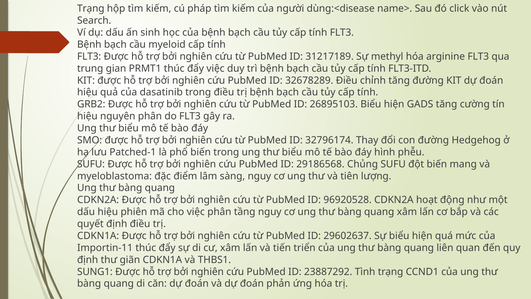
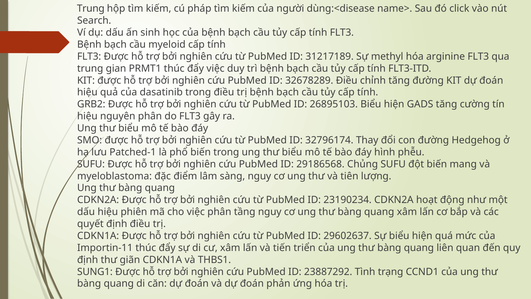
Trạng at (91, 9): Trạng -> Trung
96920528: 96920528 -> 23190234
